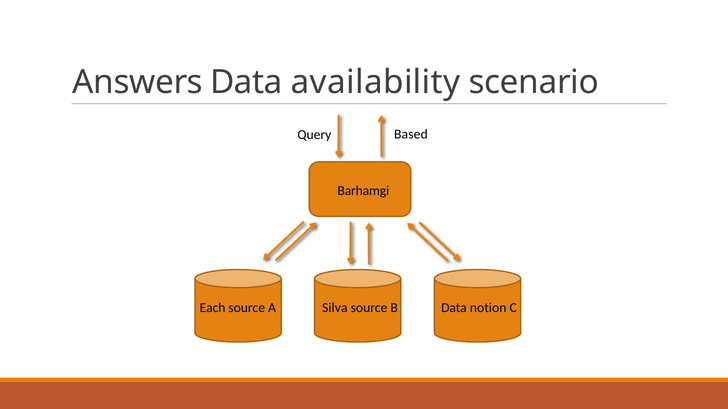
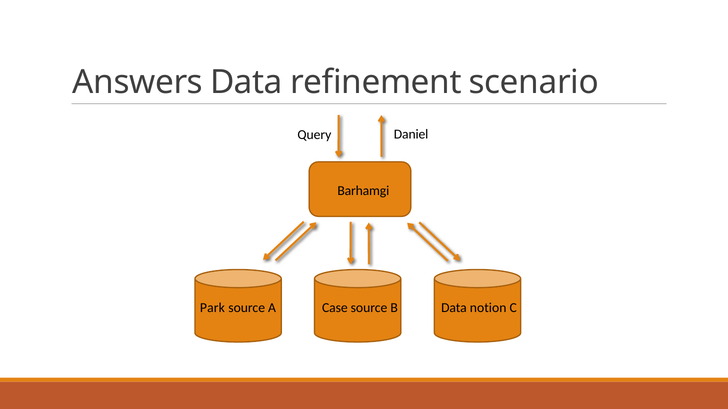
availability: availability -> refinement
Based: Based -> Daniel
Each: Each -> Park
Silva: Silva -> Case
